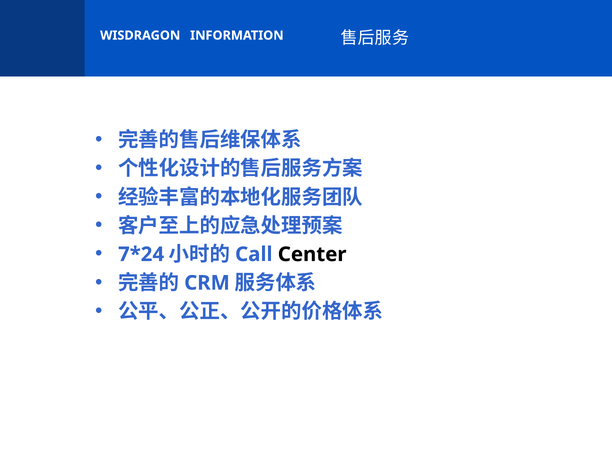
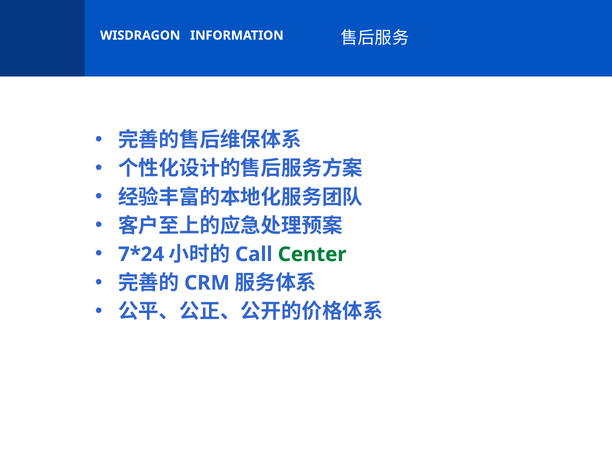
Center colour: black -> green
